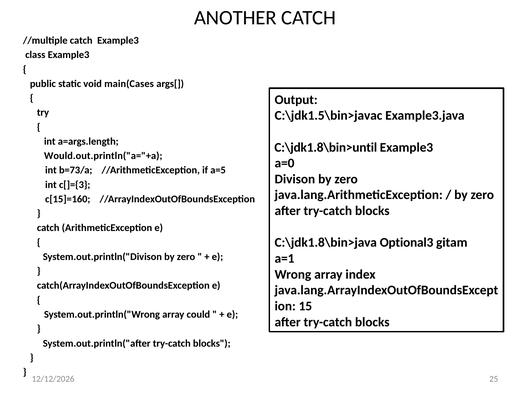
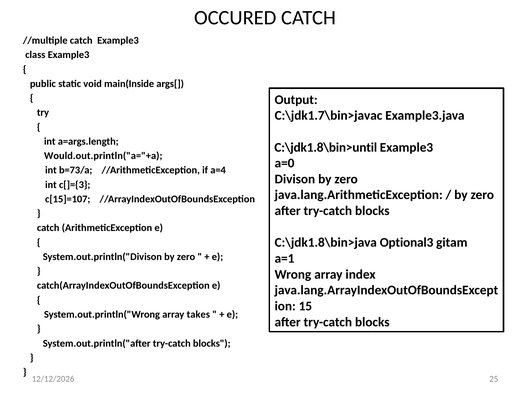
ANOTHER: ANOTHER -> OCCURED
main(Cases: main(Cases -> main(Inside
C:\jdk1.5\bin>javac: C:\jdk1.5\bin>javac -> C:\jdk1.7\bin>javac
a=5: a=5 -> a=4
c[15]=160: c[15]=160 -> c[15]=107
could: could -> takes
